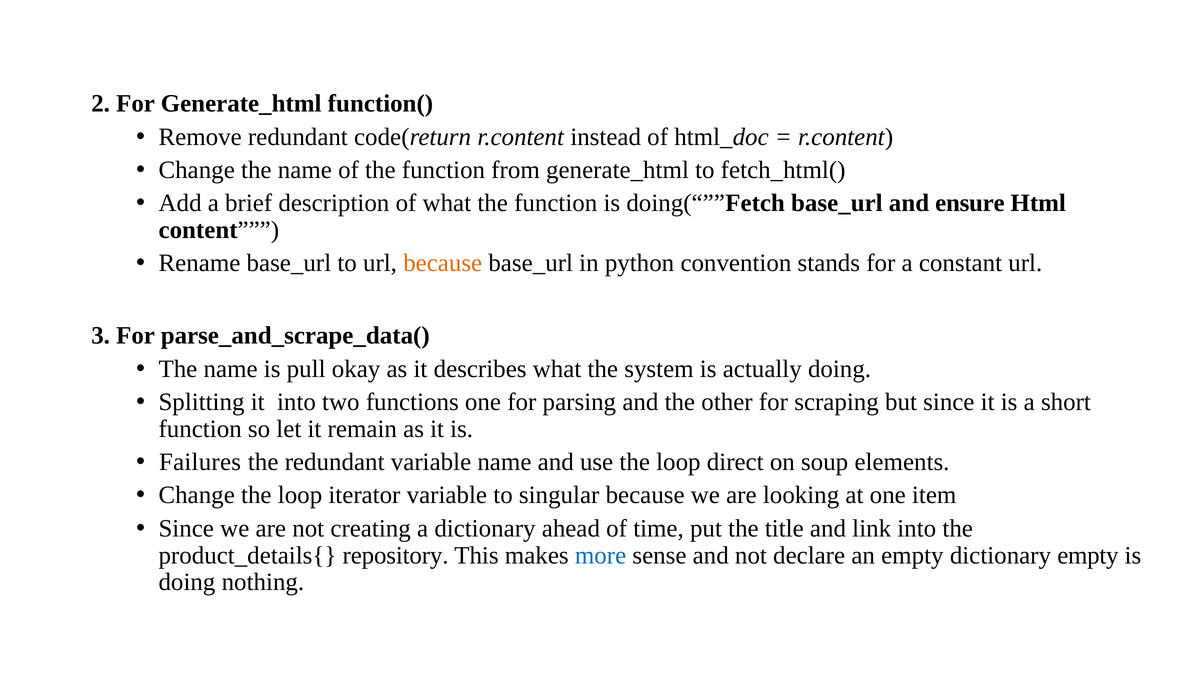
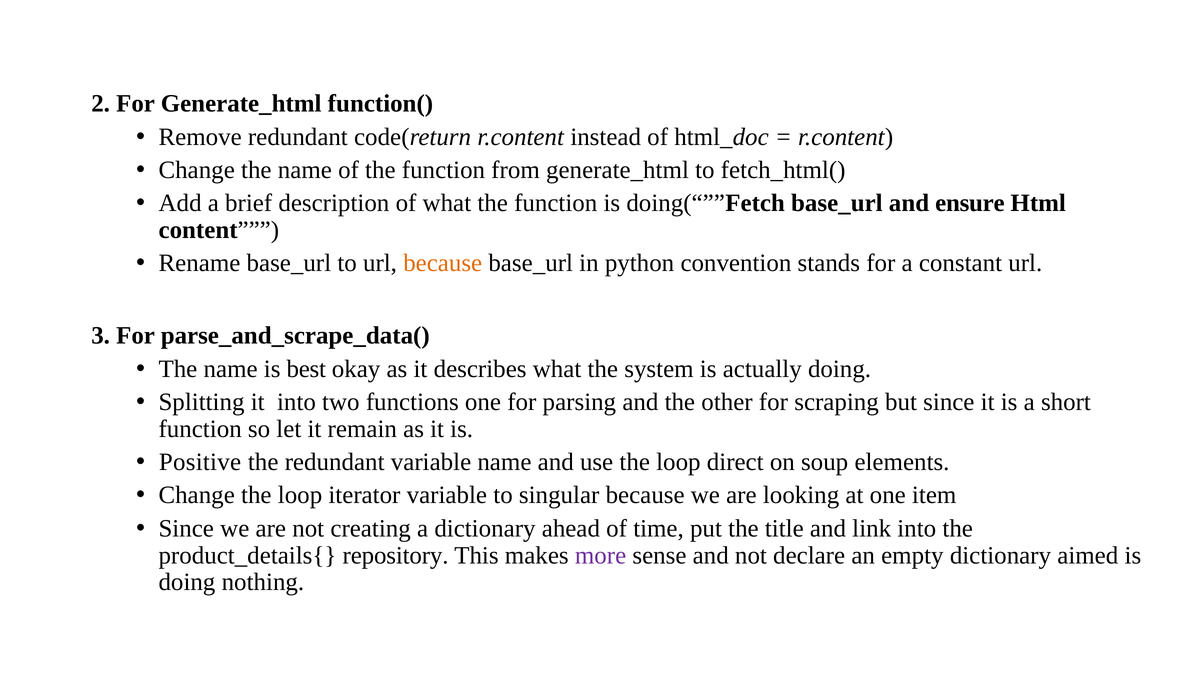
pull: pull -> best
Failures: Failures -> Positive
more colour: blue -> purple
dictionary empty: empty -> aimed
